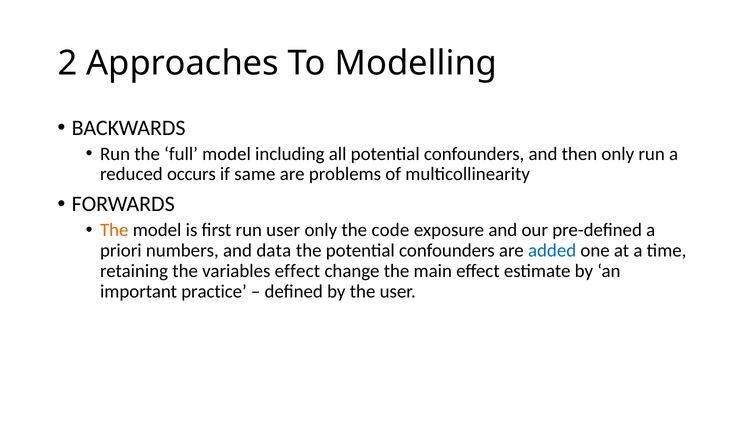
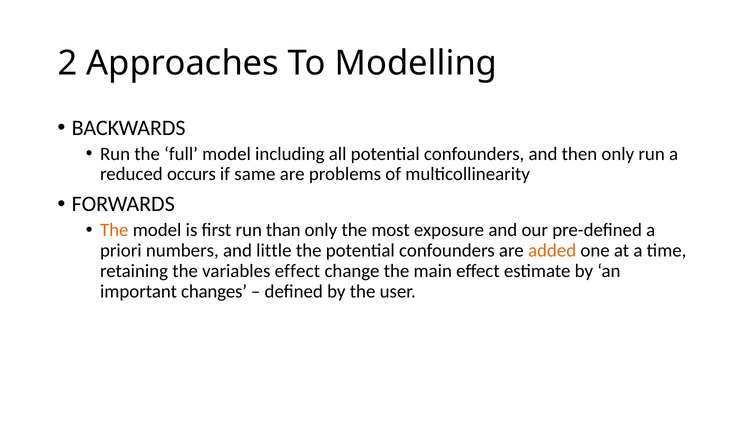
run user: user -> than
code: code -> most
data: data -> little
added colour: blue -> orange
practice: practice -> changes
